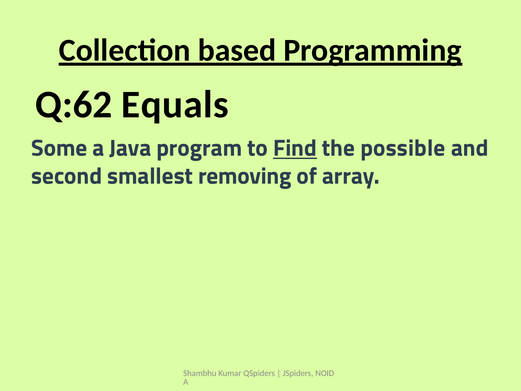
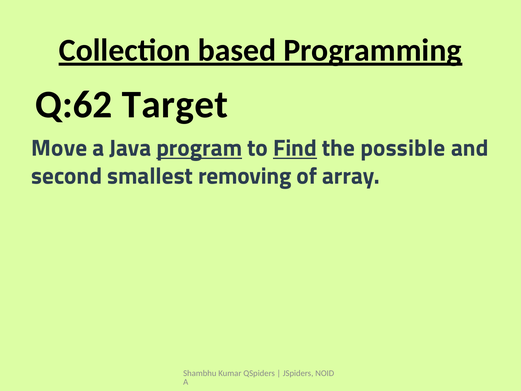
Equals: Equals -> Target
Some: Some -> Move
program underline: none -> present
